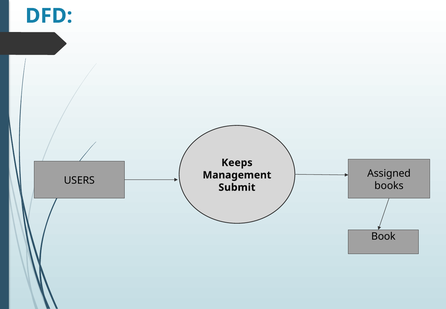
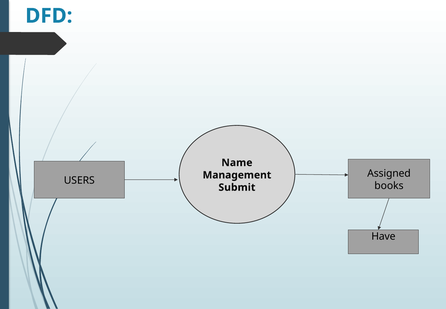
Keeps: Keeps -> Name
Book: Book -> Have
